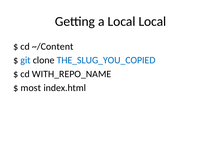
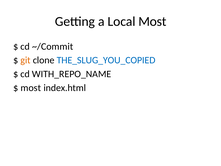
Local Local: Local -> Most
~/Content: ~/Content -> ~/Commit
git colour: blue -> orange
